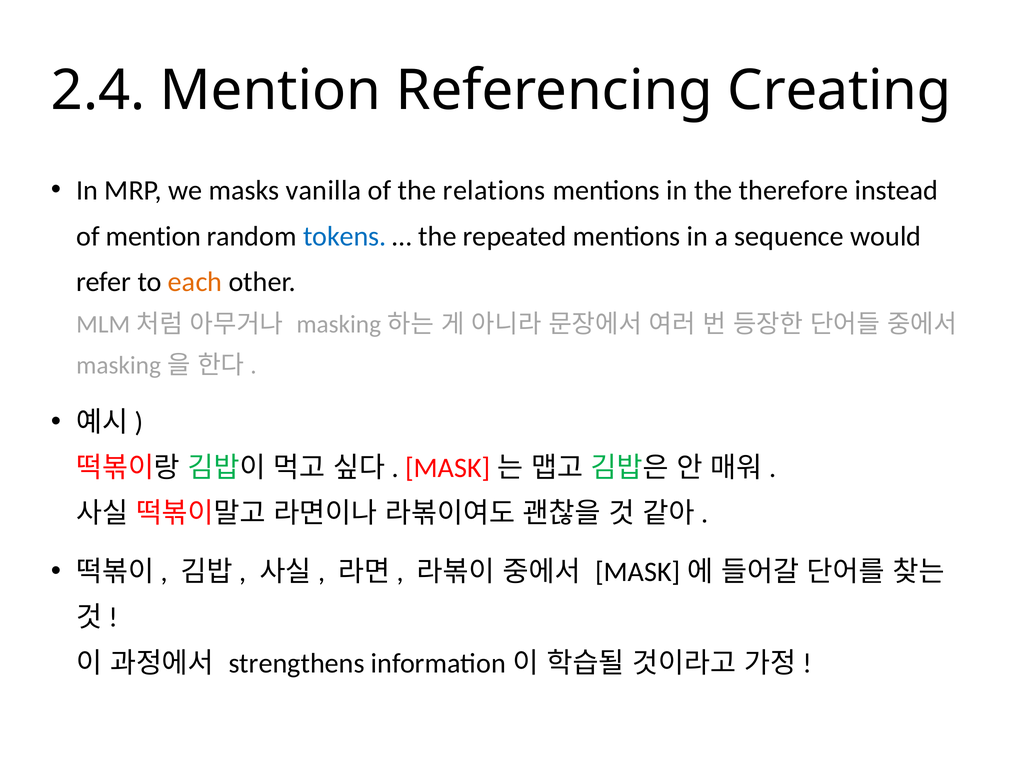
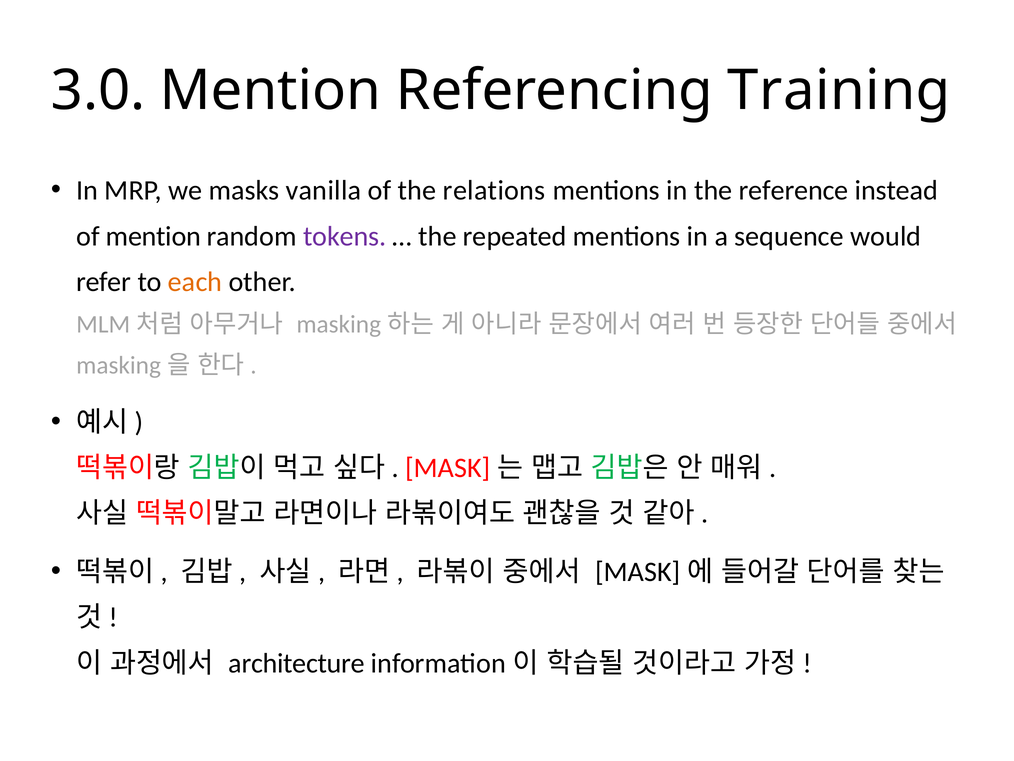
2.4: 2.4 -> 3.0
Creating: Creating -> Training
therefore: therefore -> reference
tokens colour: blue -> purple
strengthens: strengthens -> architecture
